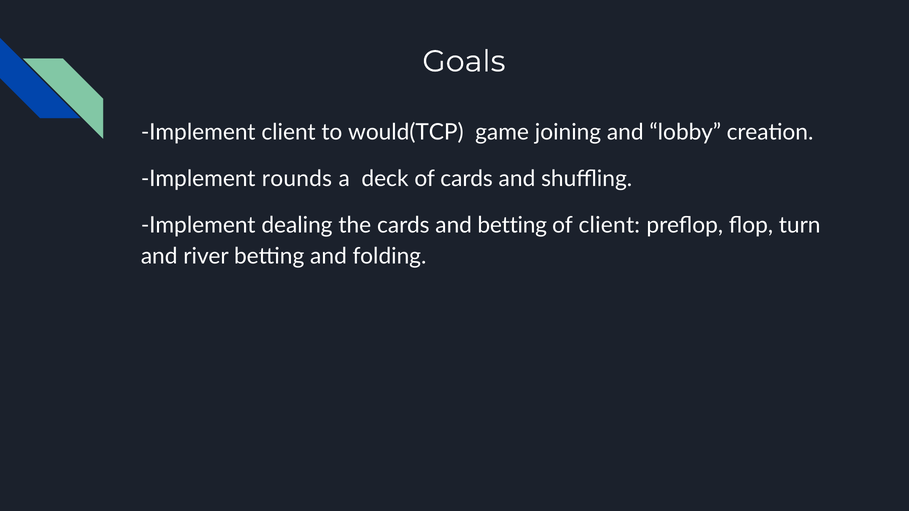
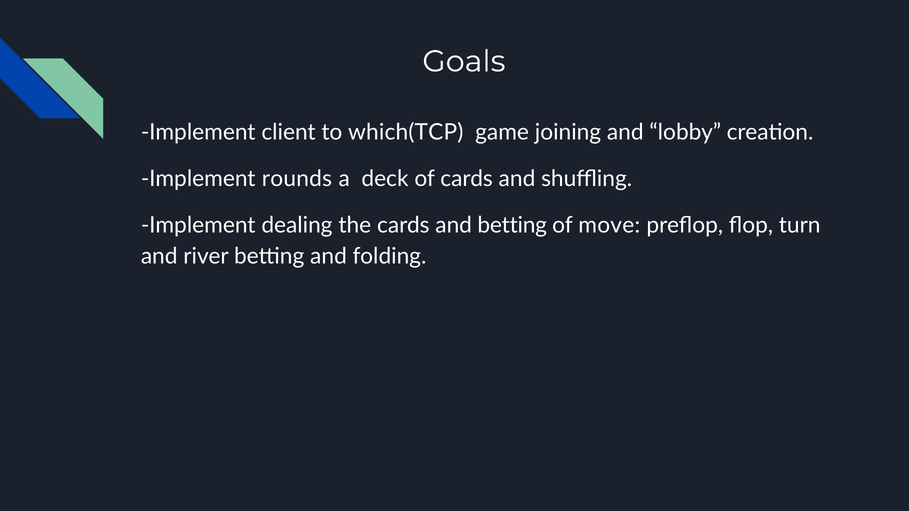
would(TCP: would(TCP -> which(TCP
of client: client -> move
